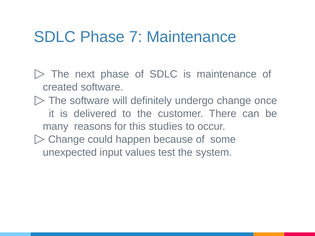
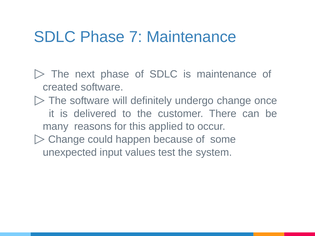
studies: studies -> applied
